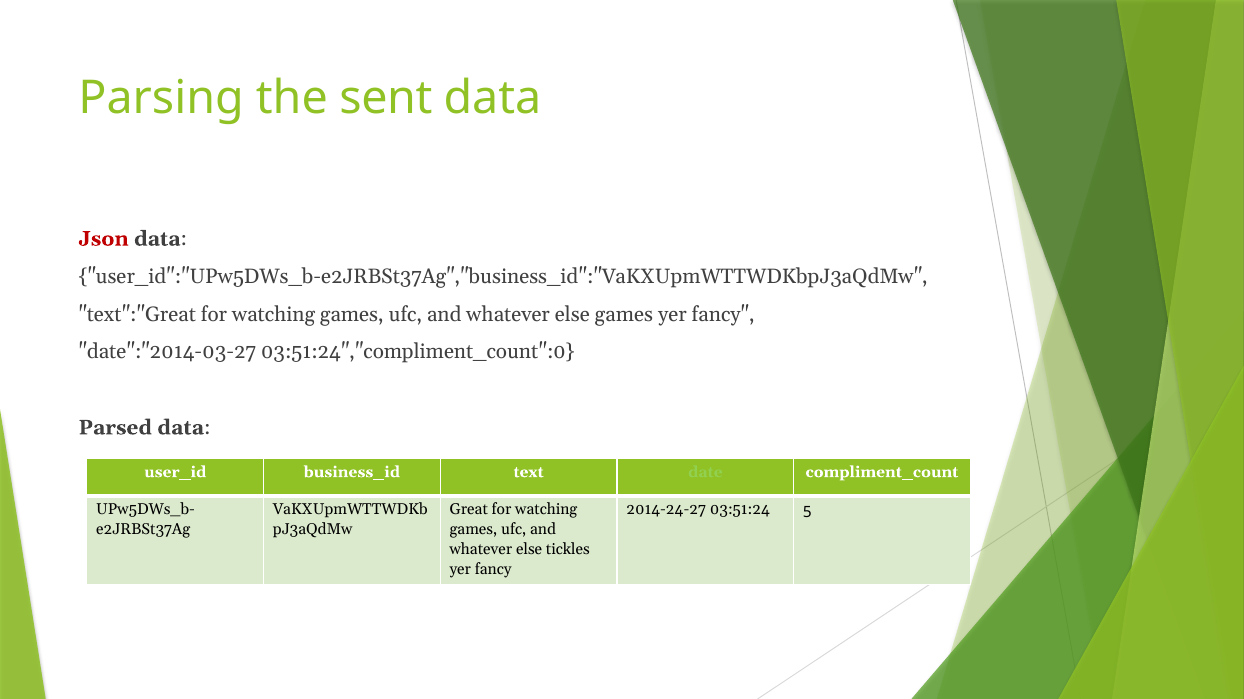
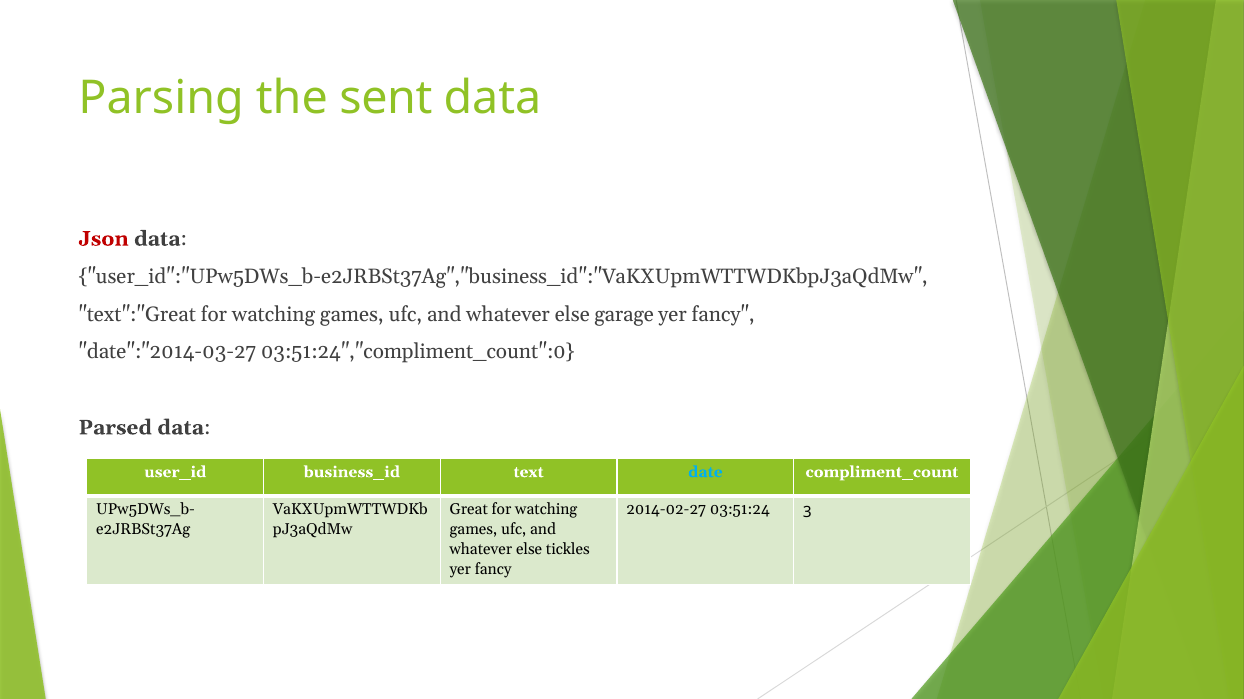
else games: games -> garage
date colour: light green -> light blue
2014-24-27: 2014-24-27 -> 2014-02-27
5: 5 -> 3
